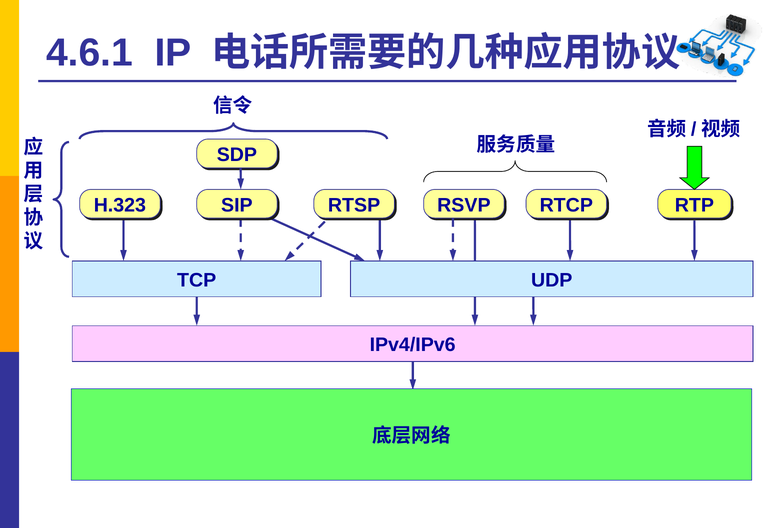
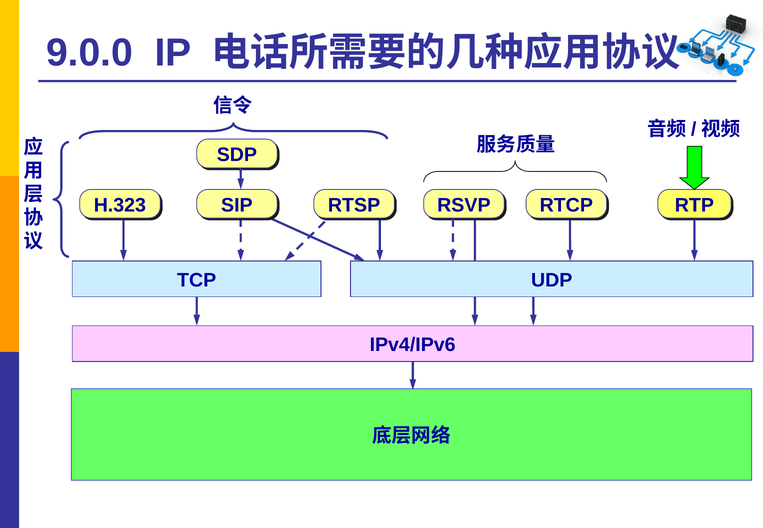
4.6.1: 4.6.1 -> 9.0.0
